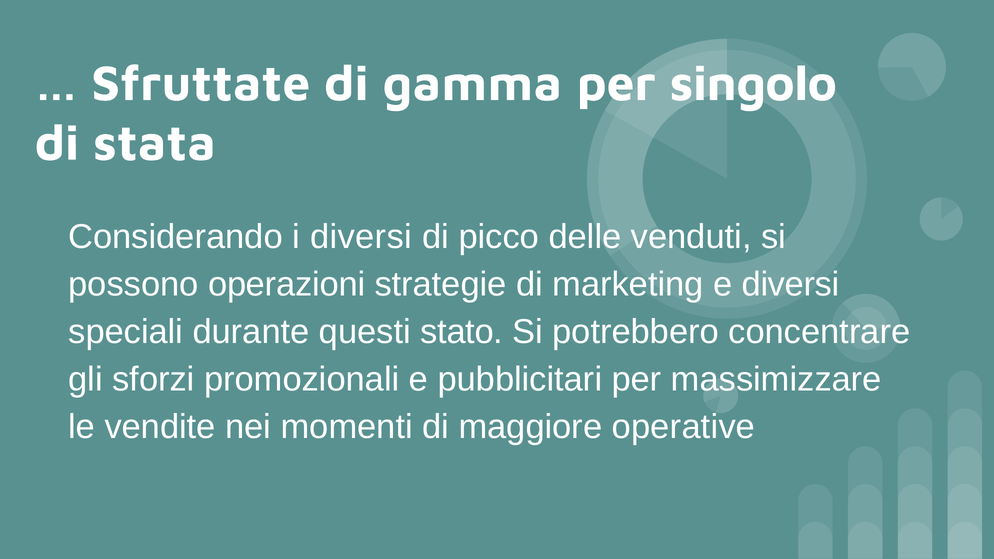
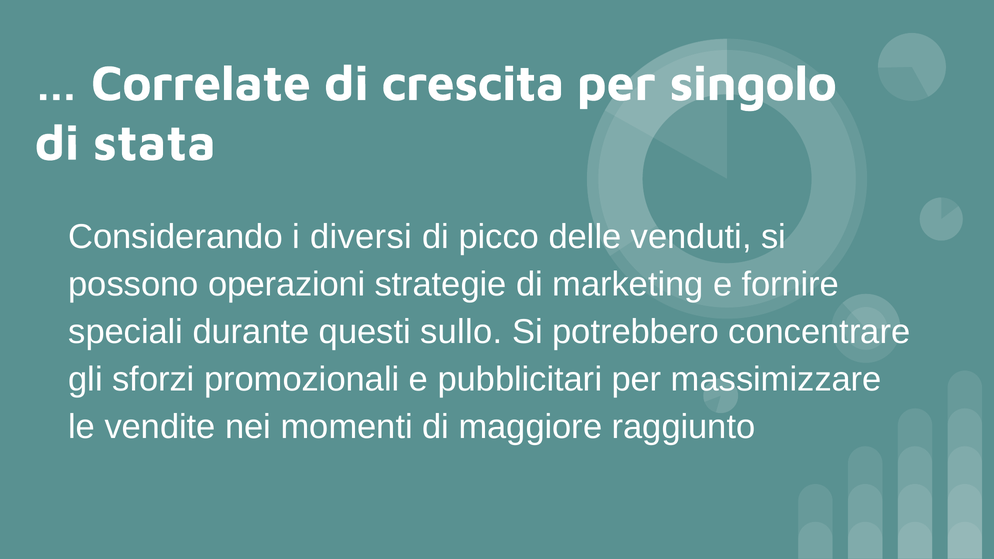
Sfruttate: Sfruttate -> Correlate
gamma: gamma -> crescita
e diversi: diversi -> fornire
stato: stato -> sullo
operative: operative -> raggiunto
